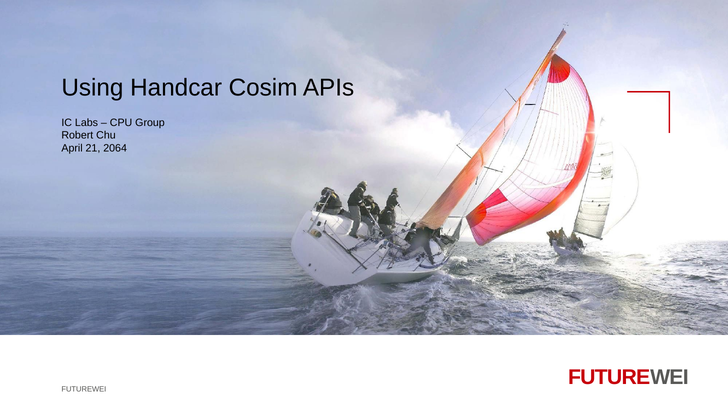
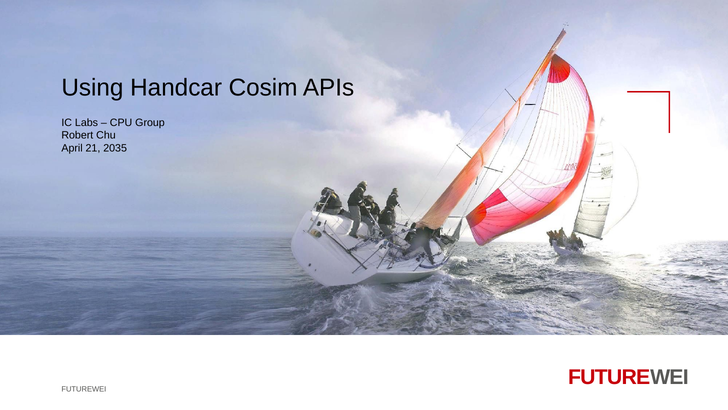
2064: 2064 -> 2035
